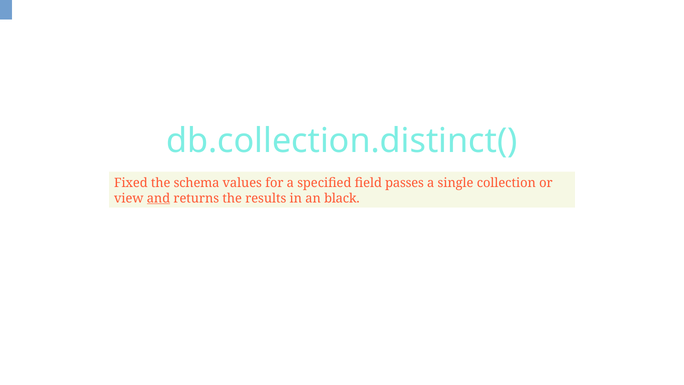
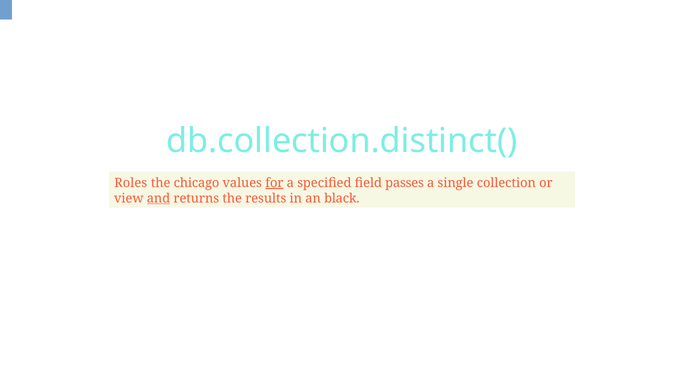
Fixed: Fixed -> Roles
schema: schema -> chicago
for underline: none -> present
